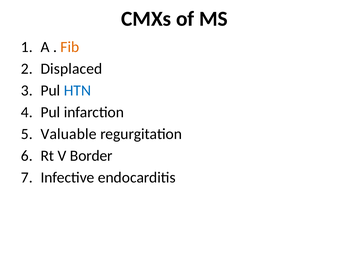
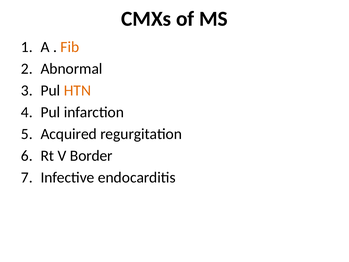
Displaced: Displaced -> Abnormal
HTN colour: blue -> orange
Valuable: Valuable -> Acquired
